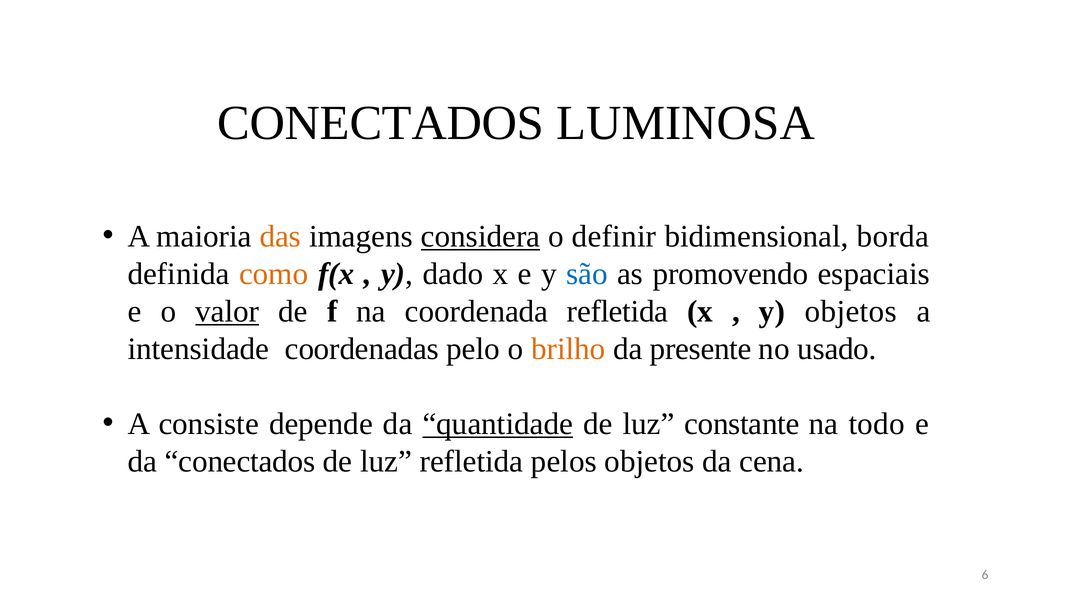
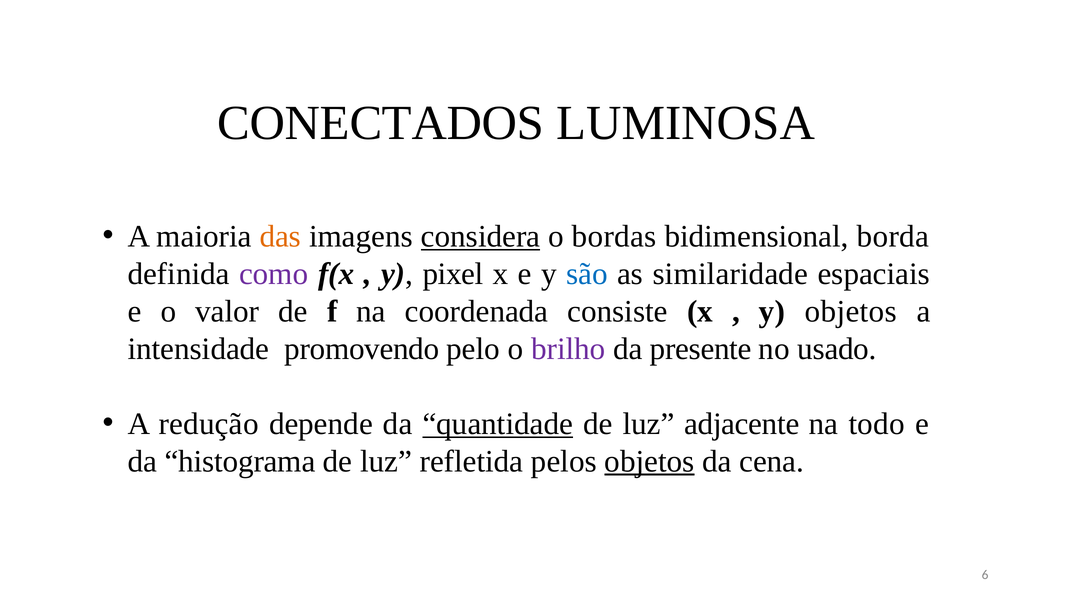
definir: definir -> bordas
como colour: orange -> purple
dado: dado -> pixel
promovendo: promovendo -> similaridade
valor underline: present -> none
coordenada refletida: refletida -> consiste
coordenadas: coordenadas -> promovendo
brilho colour: orange -> purple
consiste: consiste -> redução
constante: constante -> adjacente
da conectados: conectados -> histograma
objetos at (649, 461) underline: none -> present
